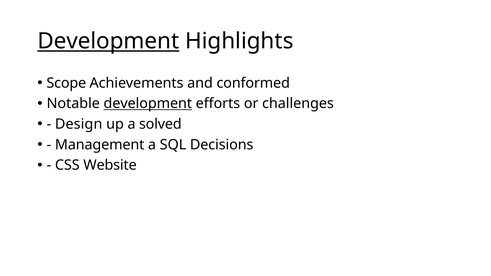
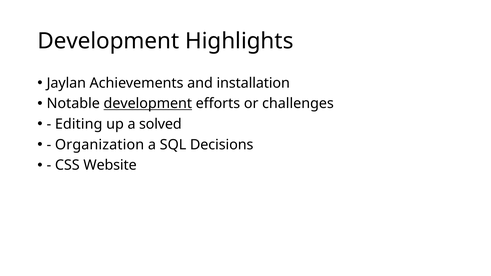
Development at (108, 41) underline: present -> none
Scope: Scope -> Jaylan
conformed: conformed -> installation
Design: Design -> Editing
Management: Management -> Organization
